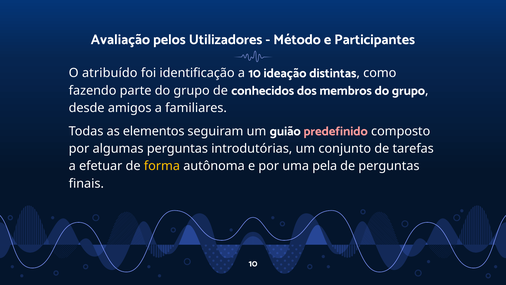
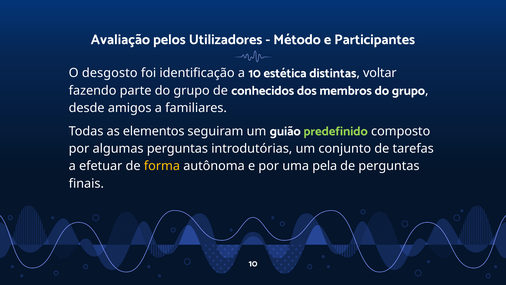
atribuído: atribuído -> desgosto
ideação: ideação -> estética
como: como -> voltar
predefinido colour: pink -> light green
